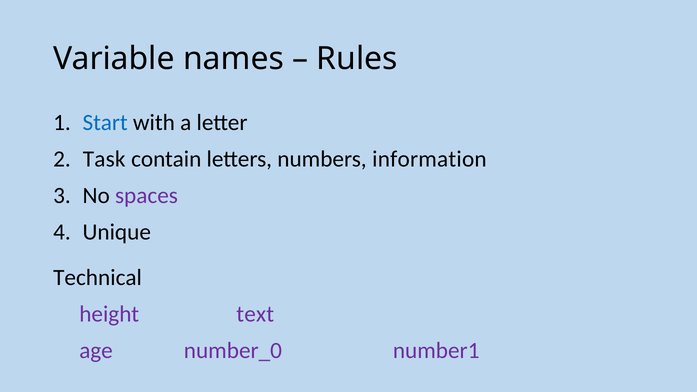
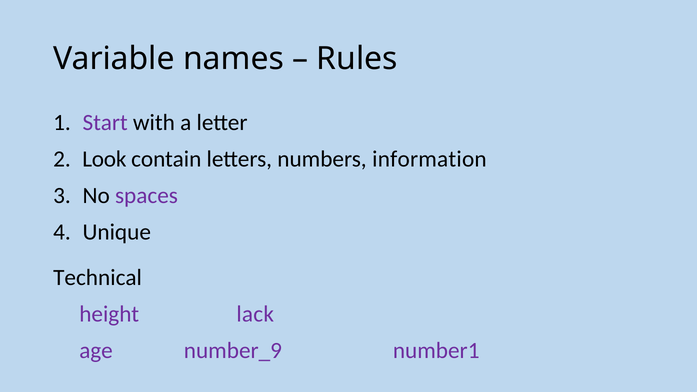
Start colour: blue -> purple
Task: Task -> Look
text: text -> lack
number_0: number_0 -> number_9
